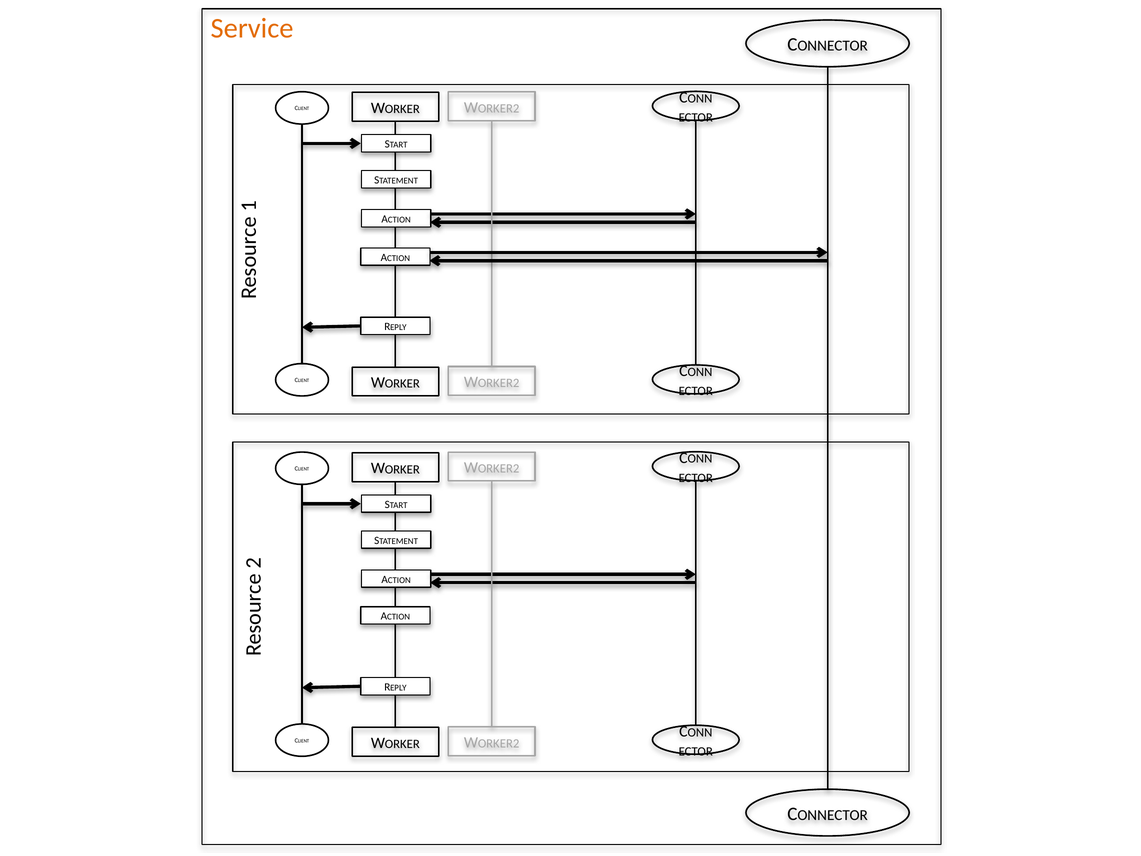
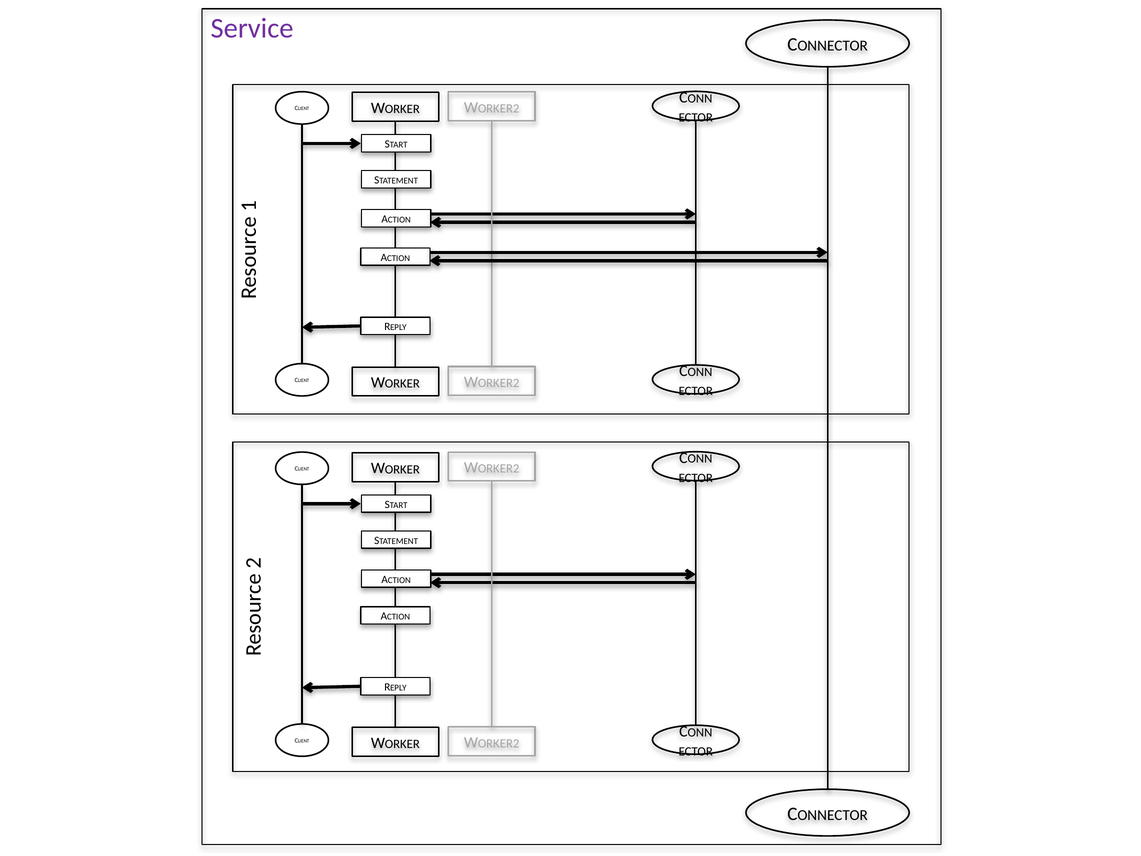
Service colour: orange -> purple
